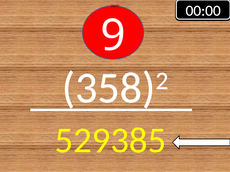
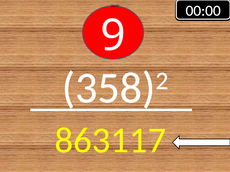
529385: 529385 -> 863117
